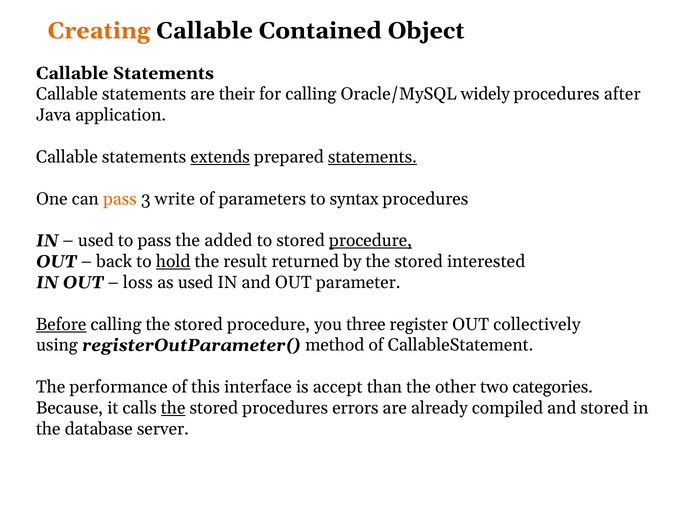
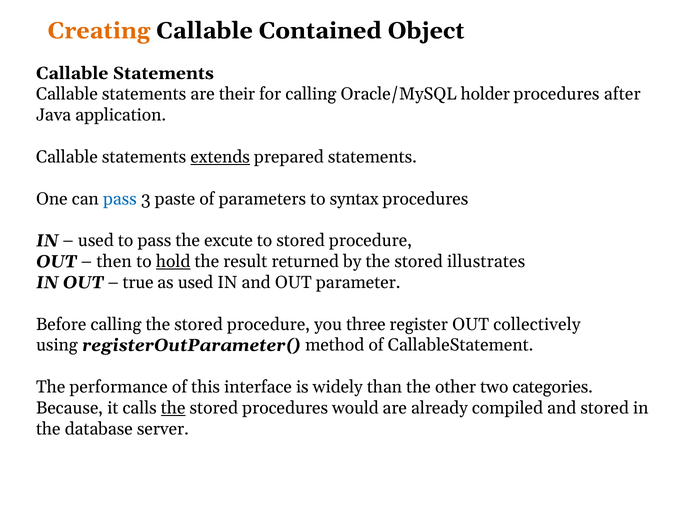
widely: widely -> holder
statements at (372, 157) underline: present -> none
pass at (120, 199) colour: orange -> blue
write: write -> paste
added: added -> excute
procedure at (370, 241) underline: present -> none
back: back -> then
interested: interested -> illustrates
loss: loss -> true
Before underline: present -> none
accept: accept -> widely
errors: errors -> would
